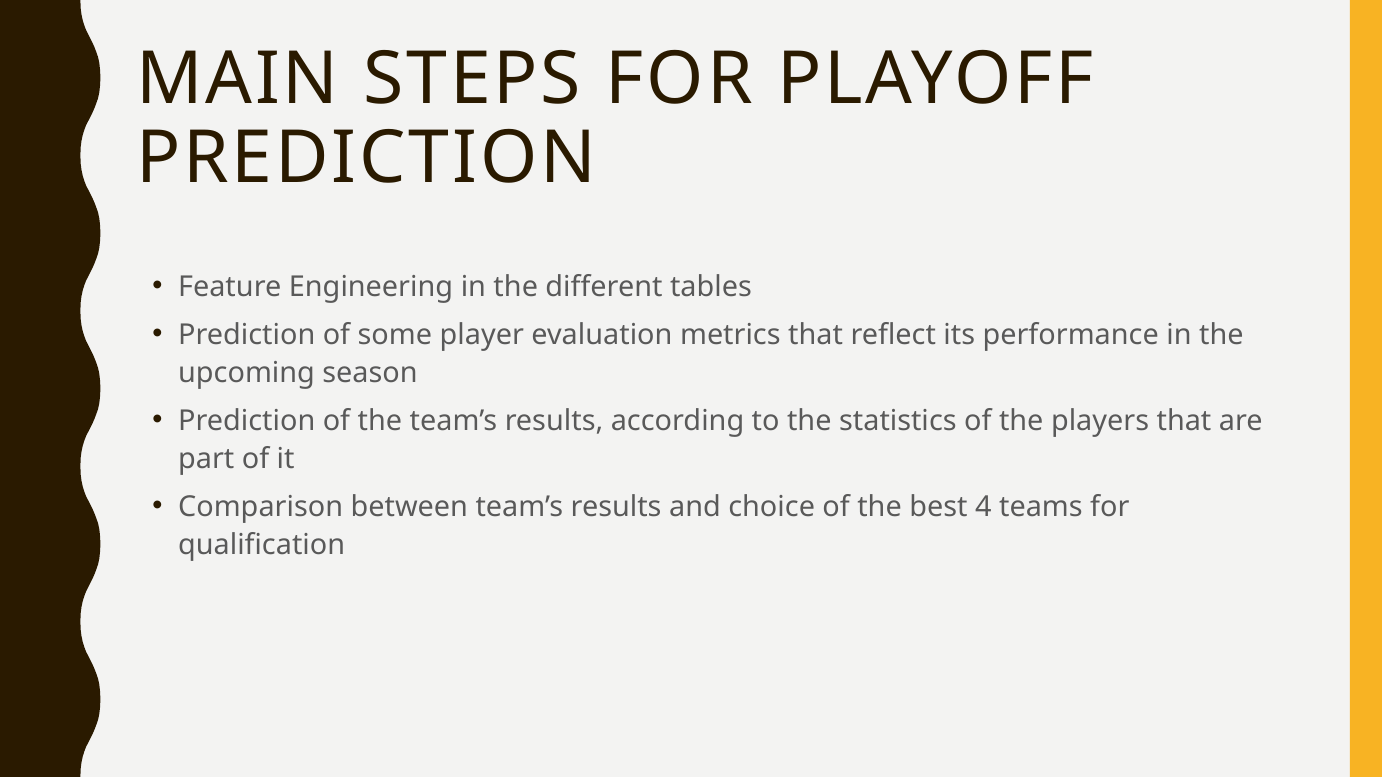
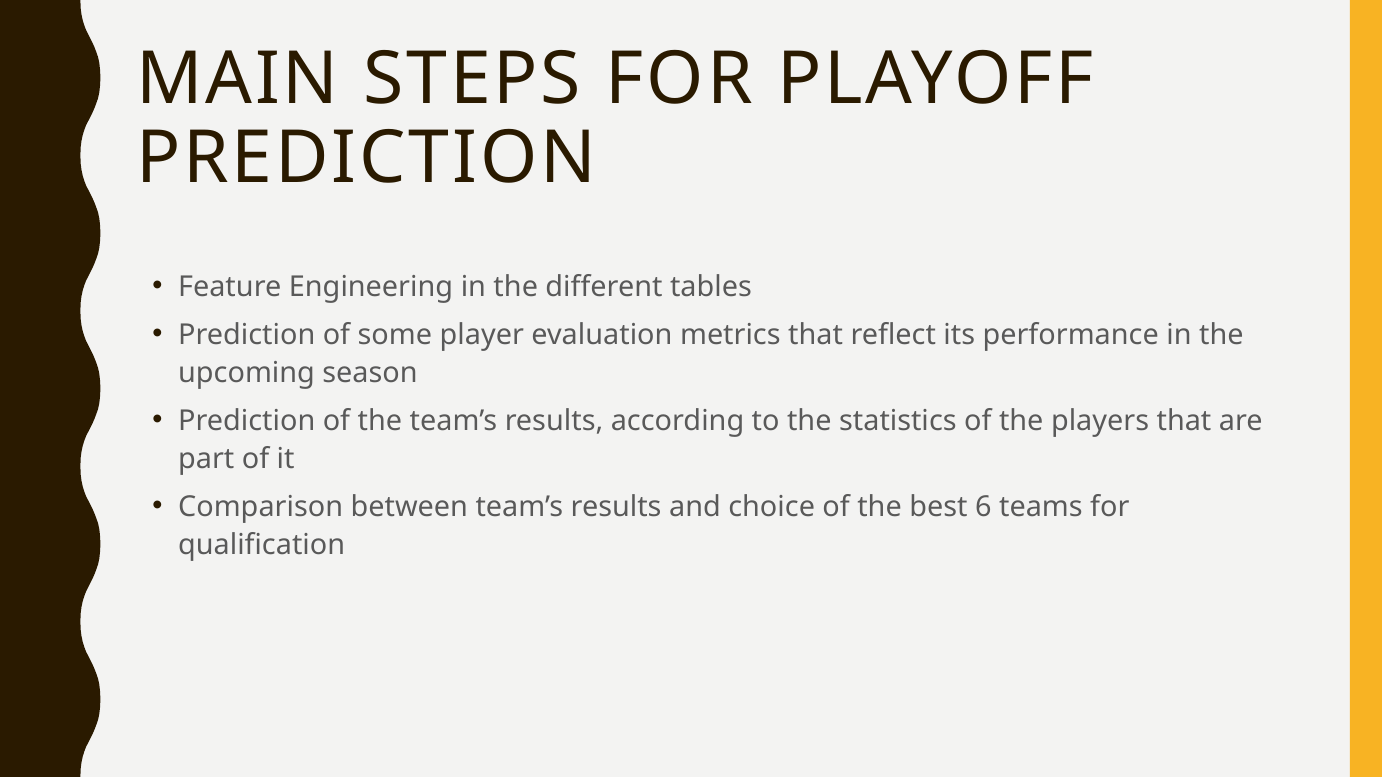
4: 4 -> 6
